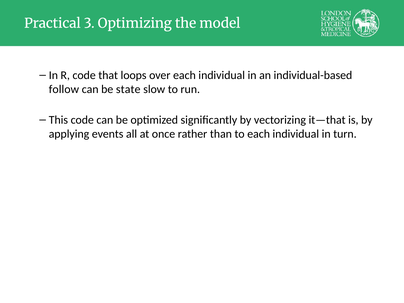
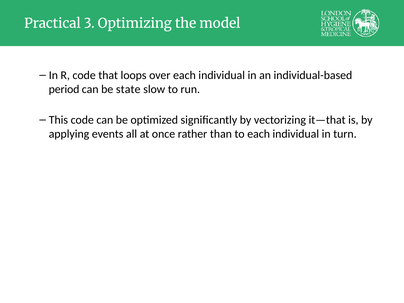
follow: follow -> period
